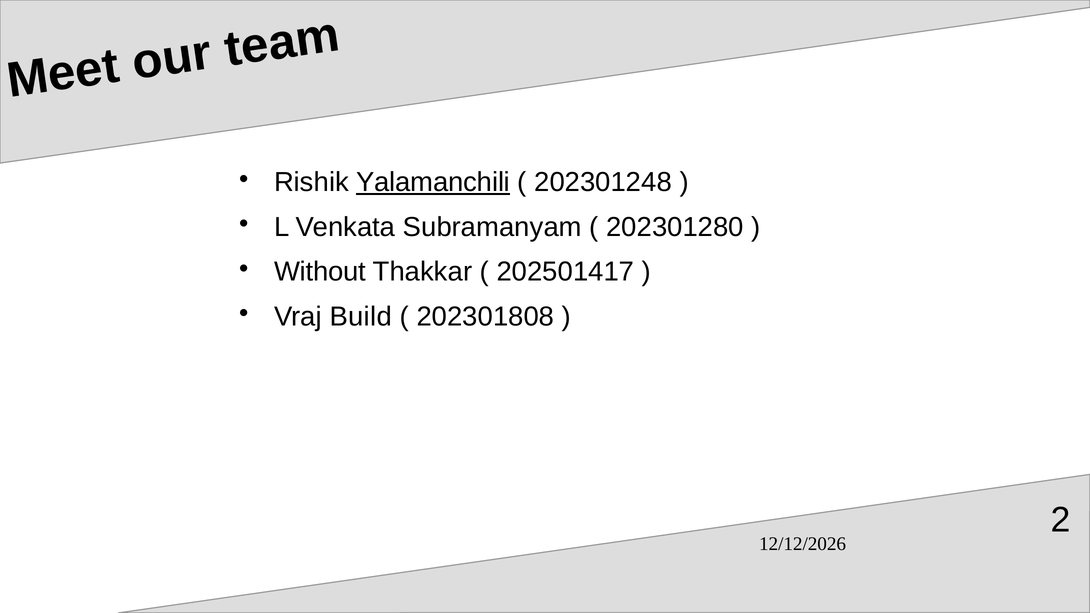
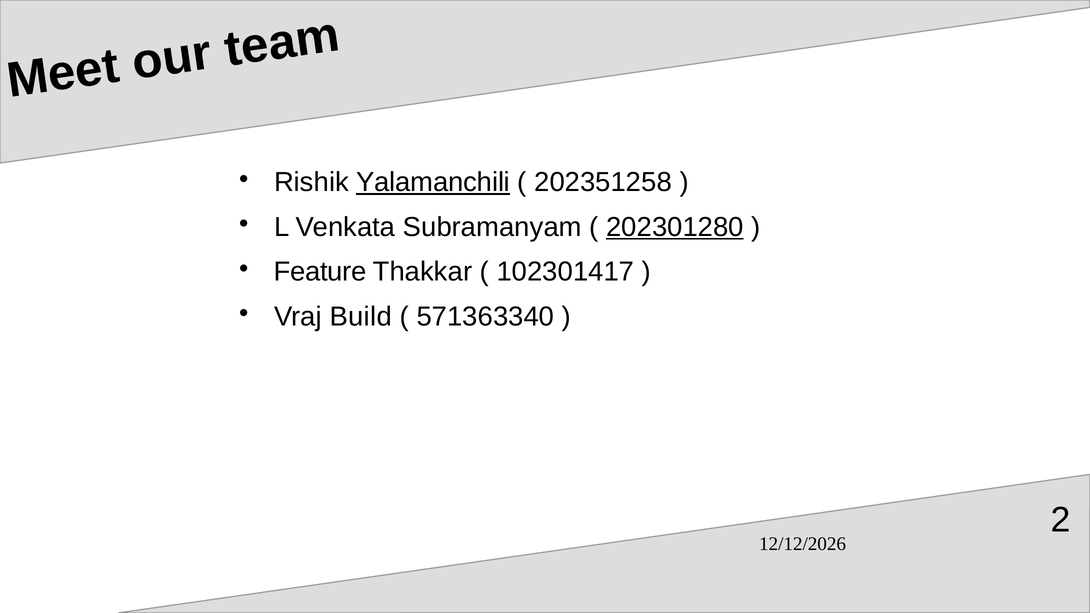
202301248: 202301248 -> 202351258
202301280 underline: none -> present
Without: Without -> Feature
202501417: 202501417 -> 102301417
202301808: 202301808 -> 571363340
